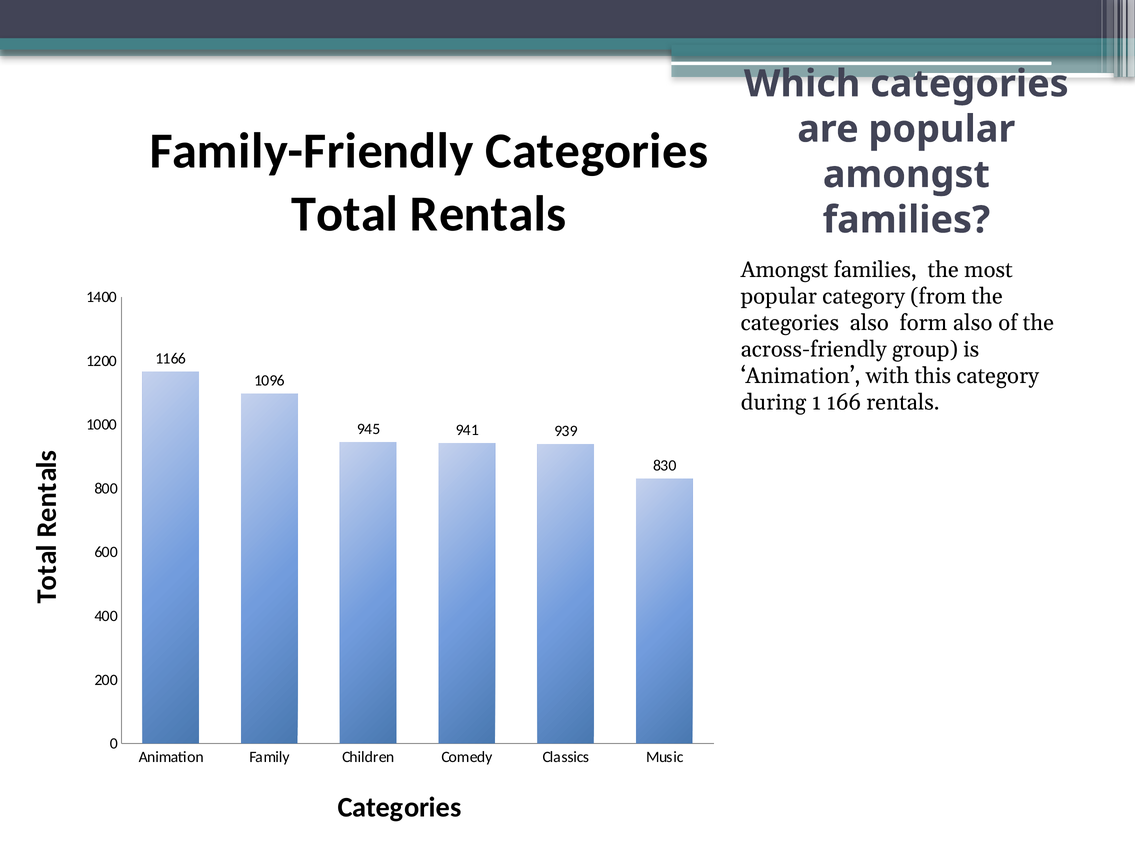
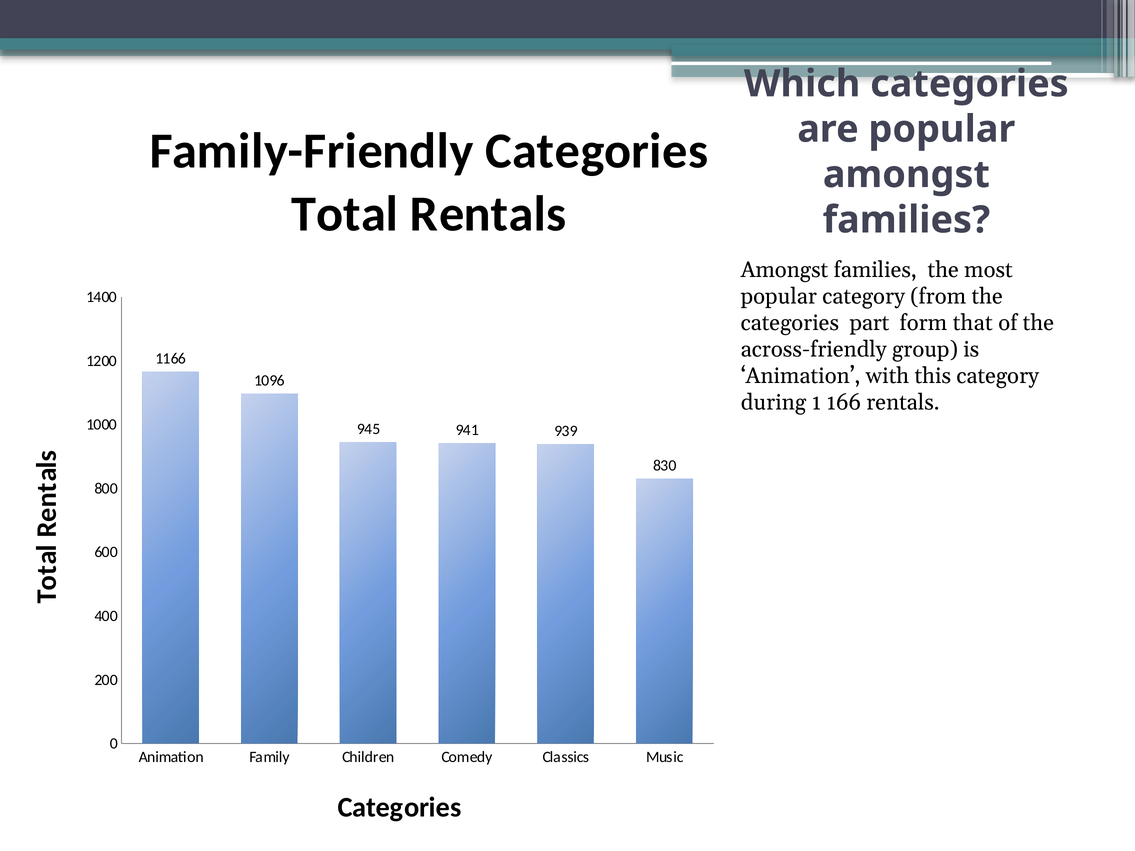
categories also: also -> part
form also: also -> that
